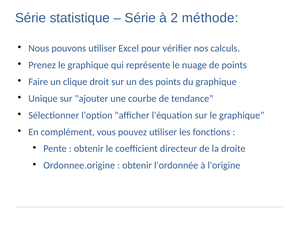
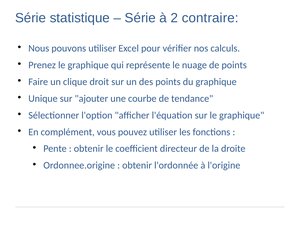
méthode: méthode -> contraire
